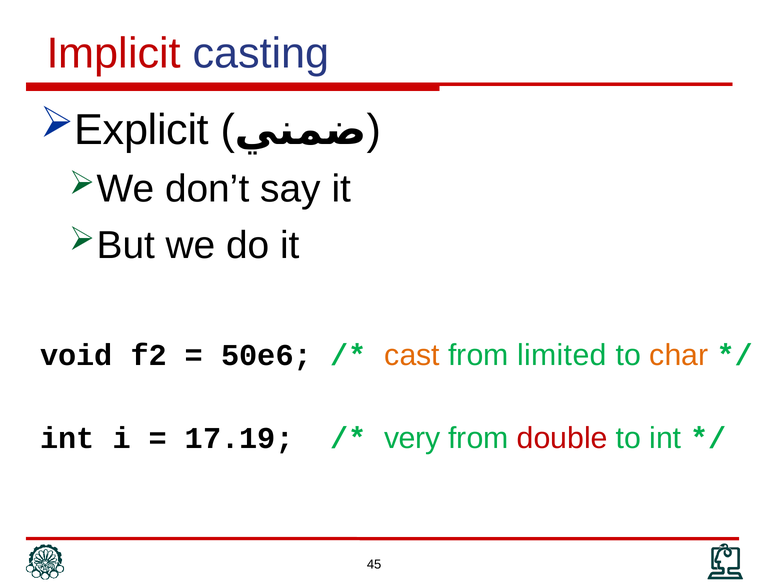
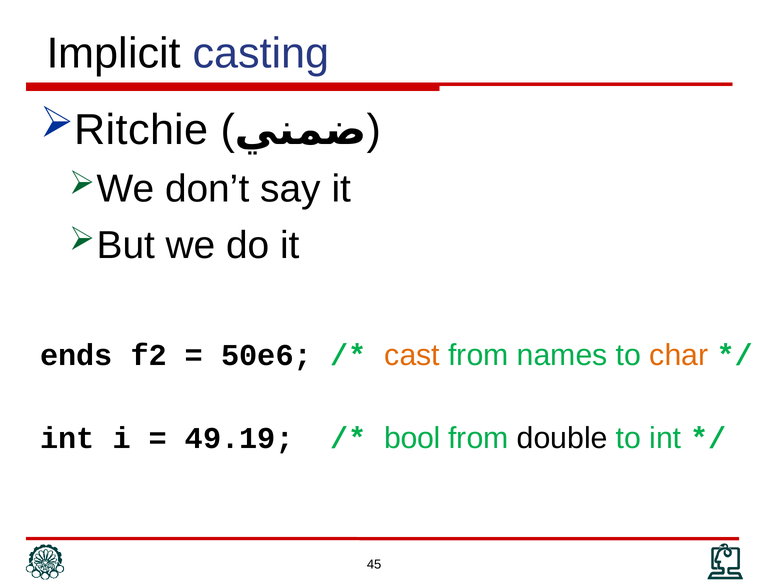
Implicit colour: red -> black
Explicit: Explicit -> Ritchie
void: void -> ends
limited: limited -> names
17.19: 17.19 -> 49.19
very: very -> bool
double colour: red -> black
